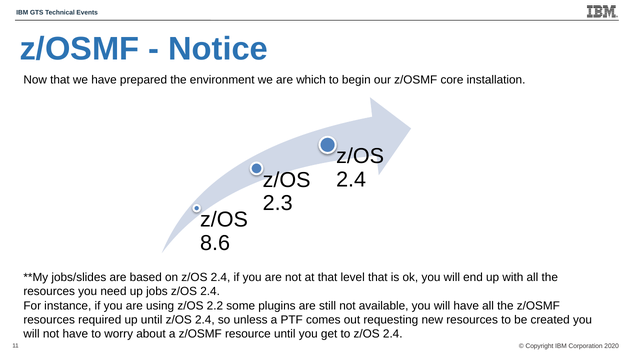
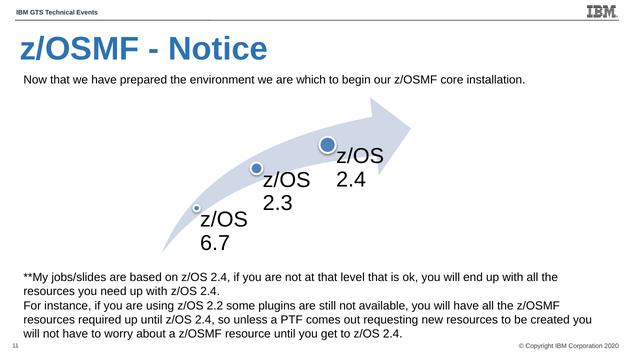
8.6: 8.6 -> 6.7
need up jobs: jobs -> with
